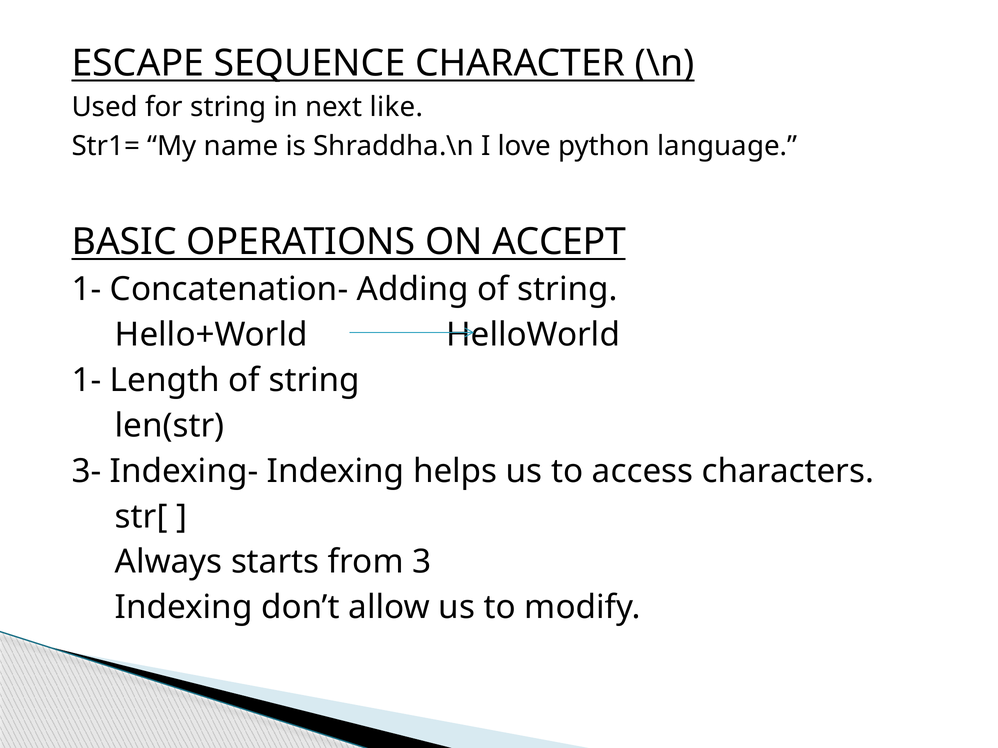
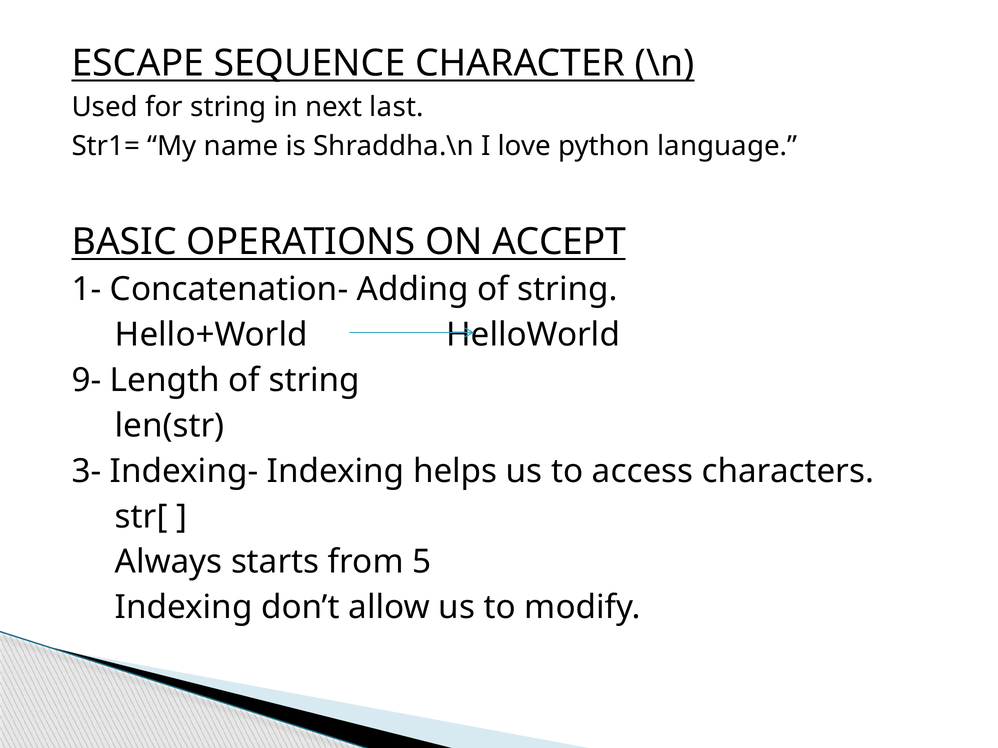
like: like -> last
1- at (87, 381): 1- -> 9-
3: 3 -> 5
